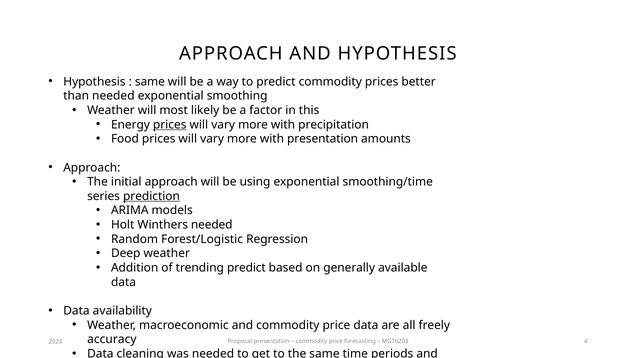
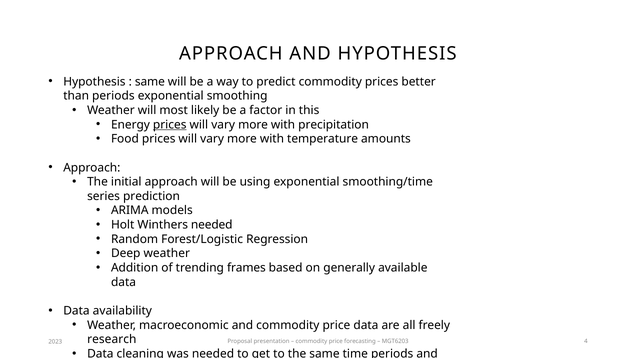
than needed: needed -> periods
with presentation: presentation -> temperature
prediction underline: present -> none
trending predict: predict -> frames
accuracy: accuracy -> research
